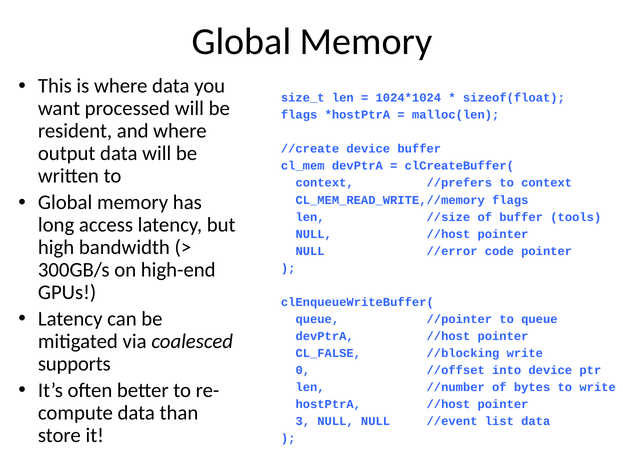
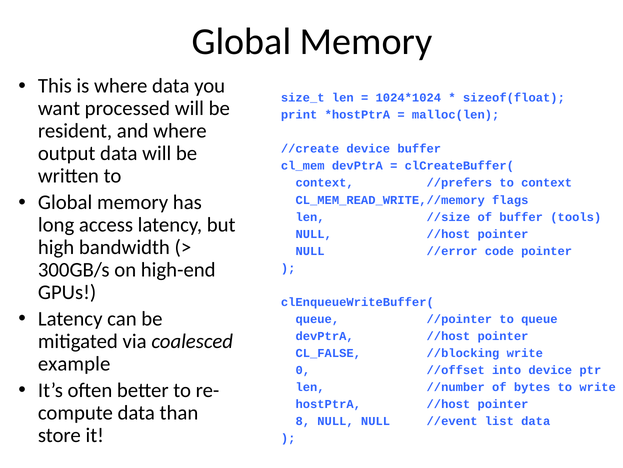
flags at (299, 115): flags -> print
supports: supports -> example
3: 3 -> 8
